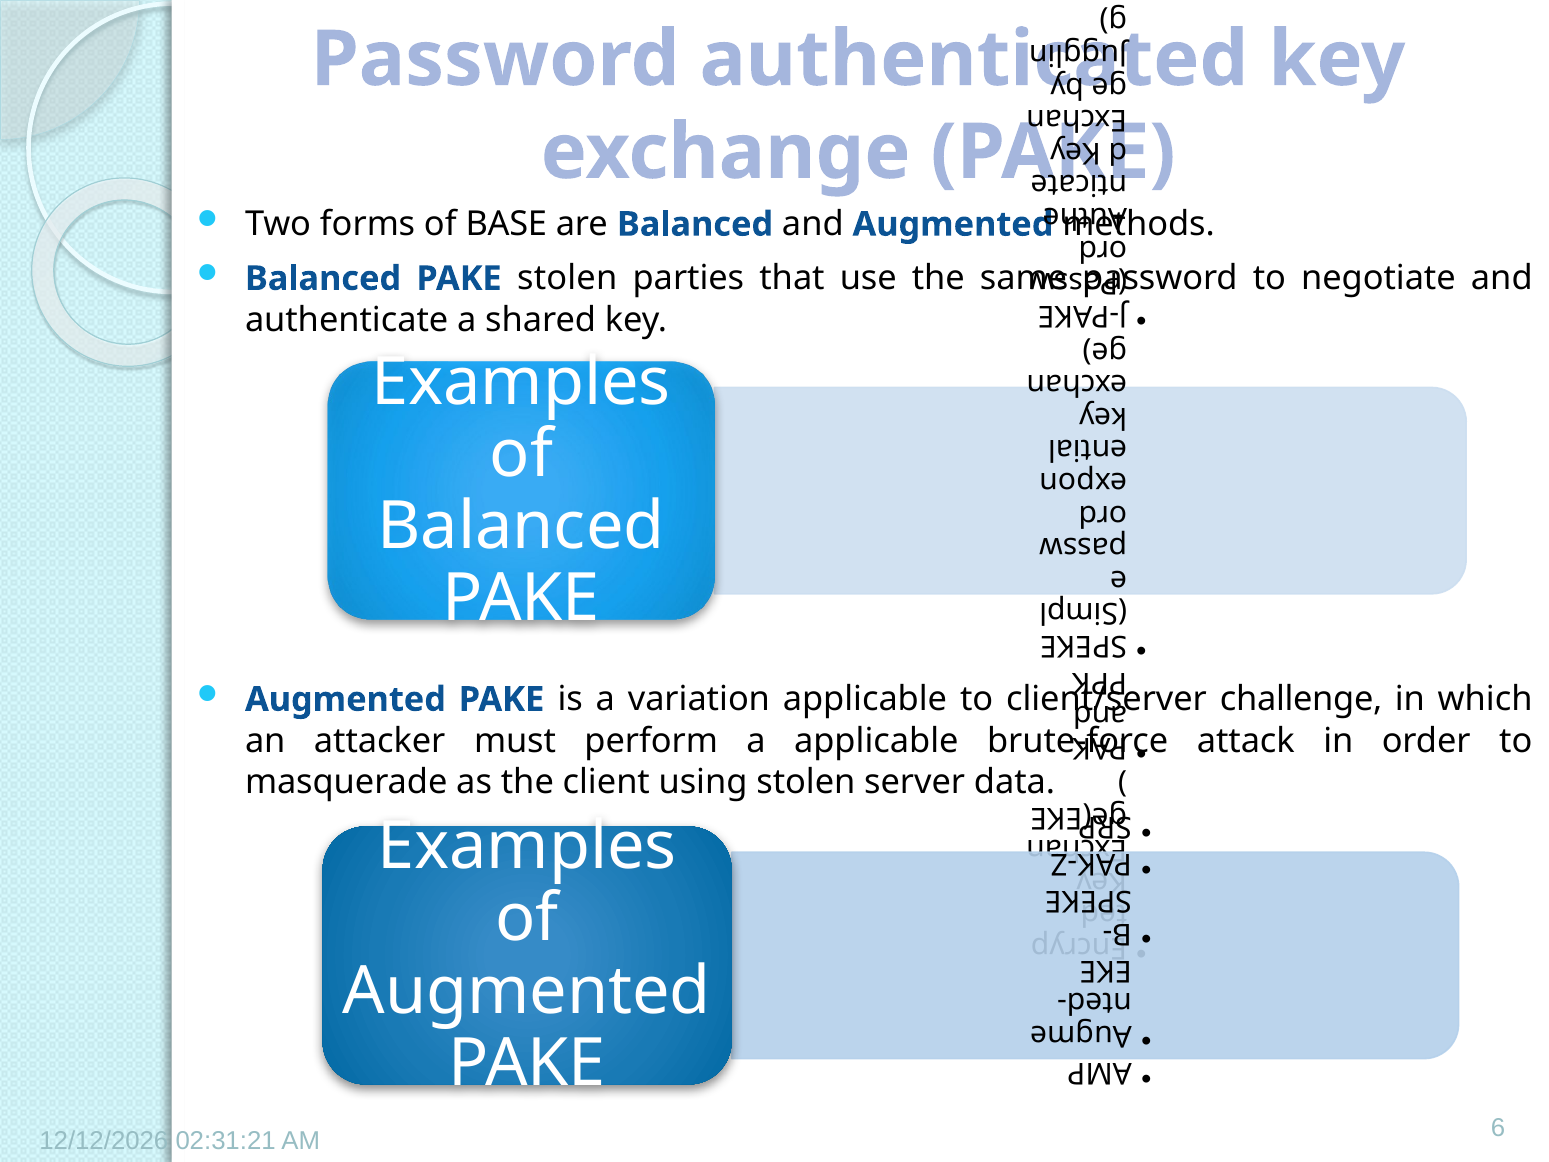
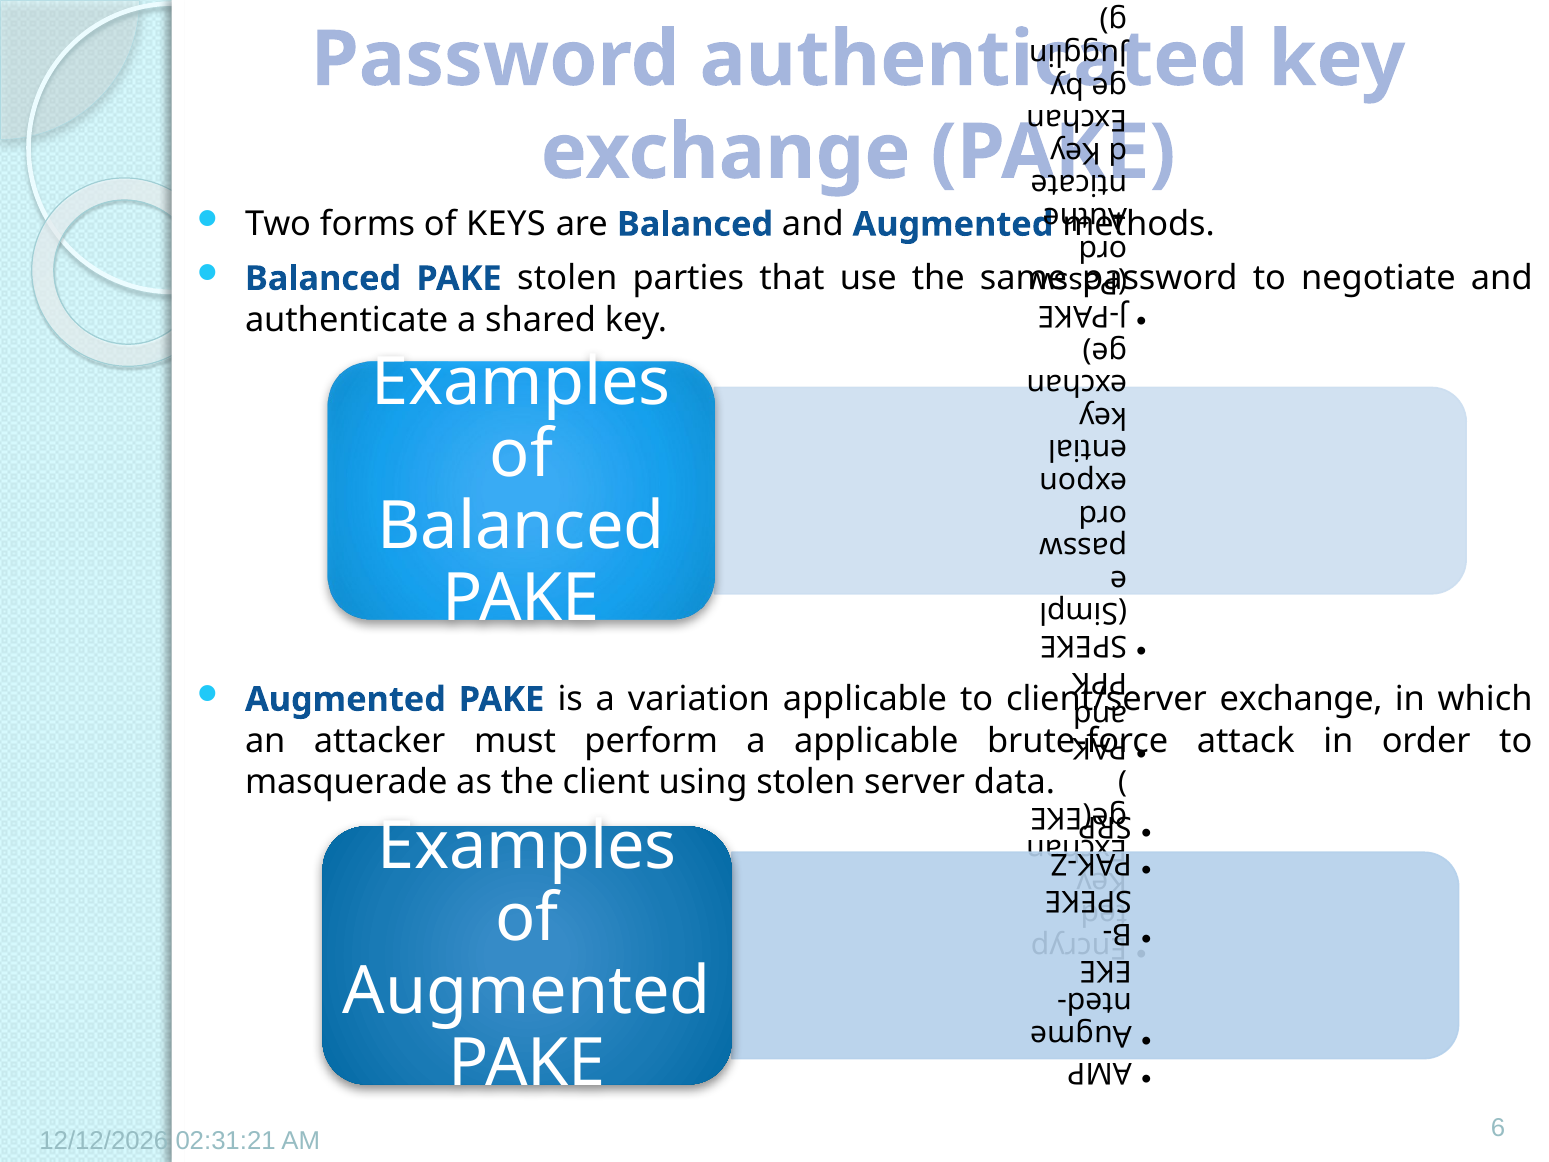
BASE: BASE -> KEYS
challenge at (1301, 699): challenge -> exchange
